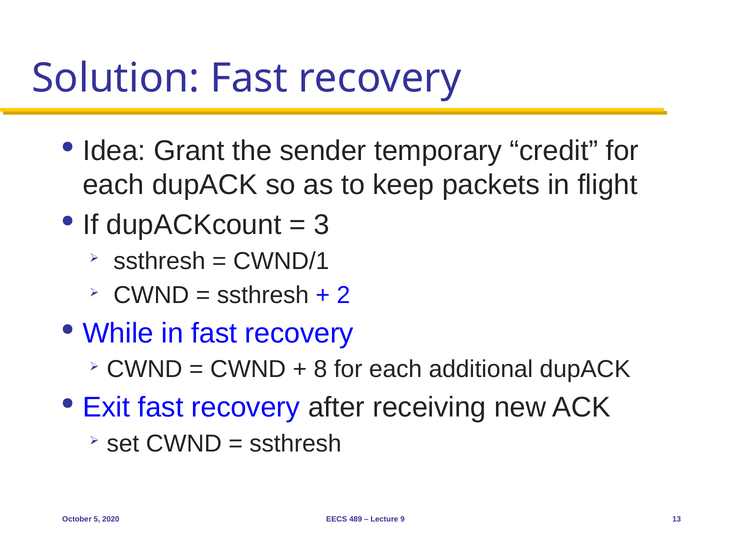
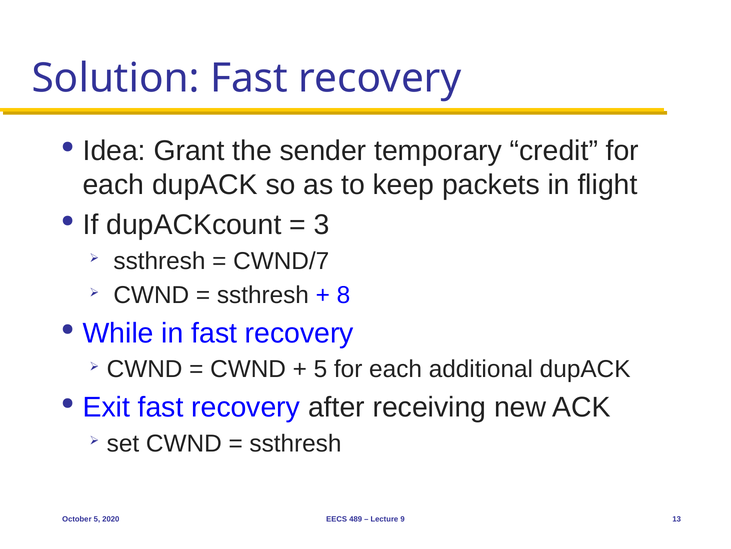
CWND/1: CWND/1 -> CWND/7
2: 2 -> 8
8 at (320, 369): 8 -> 5
